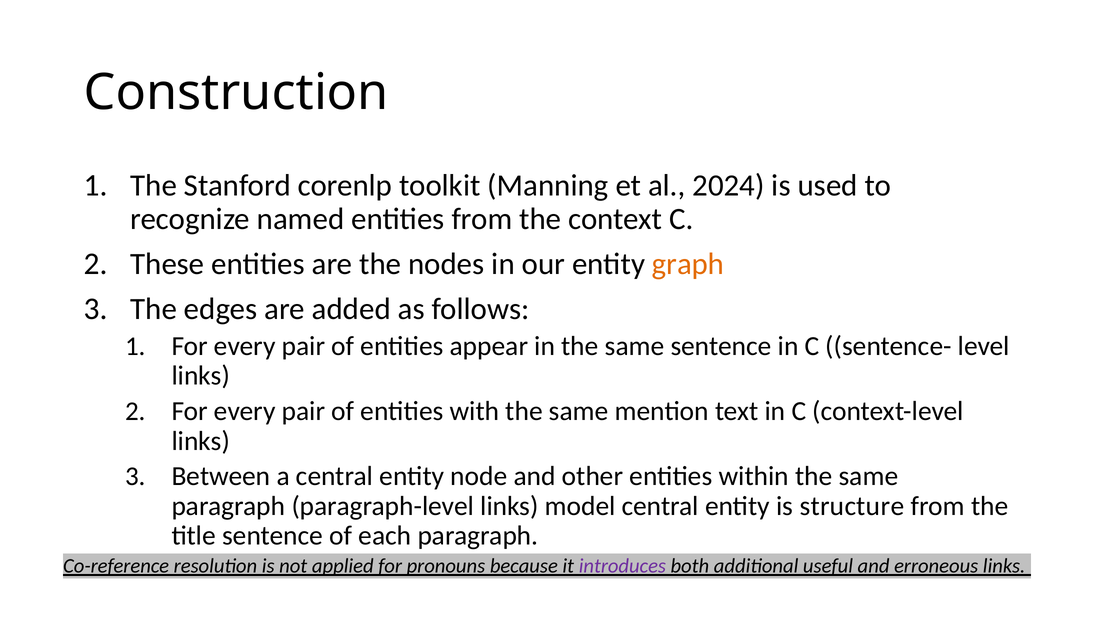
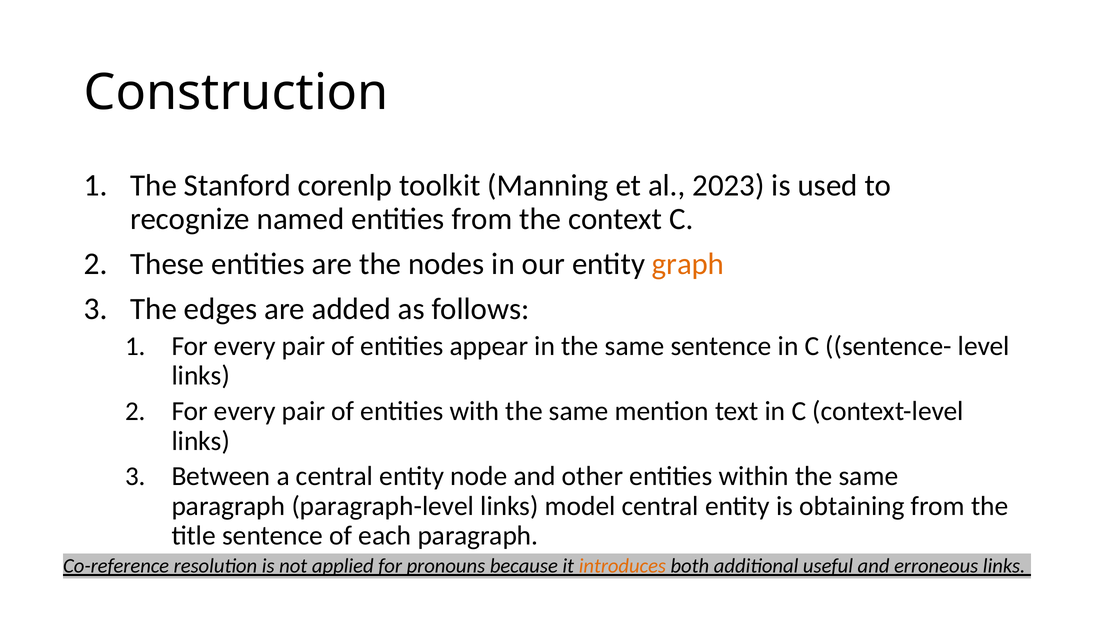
2024: 2024 -> 2023
structure: structure -> obtaining
introduces colour: purple -> orange
